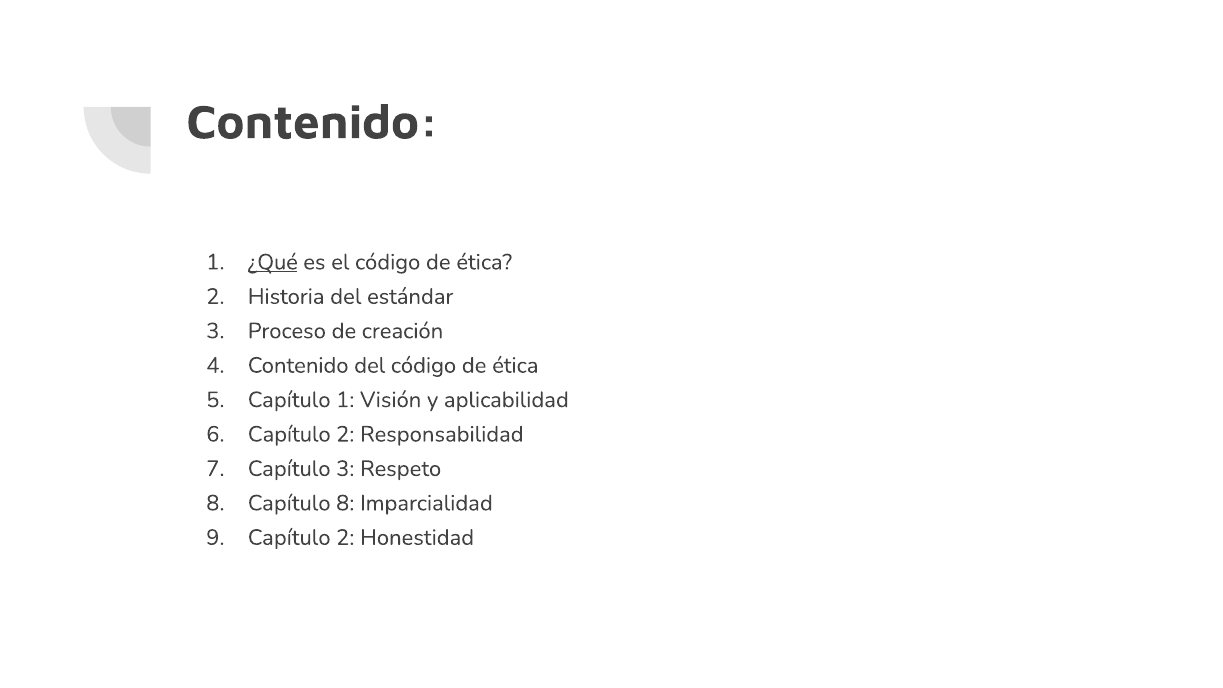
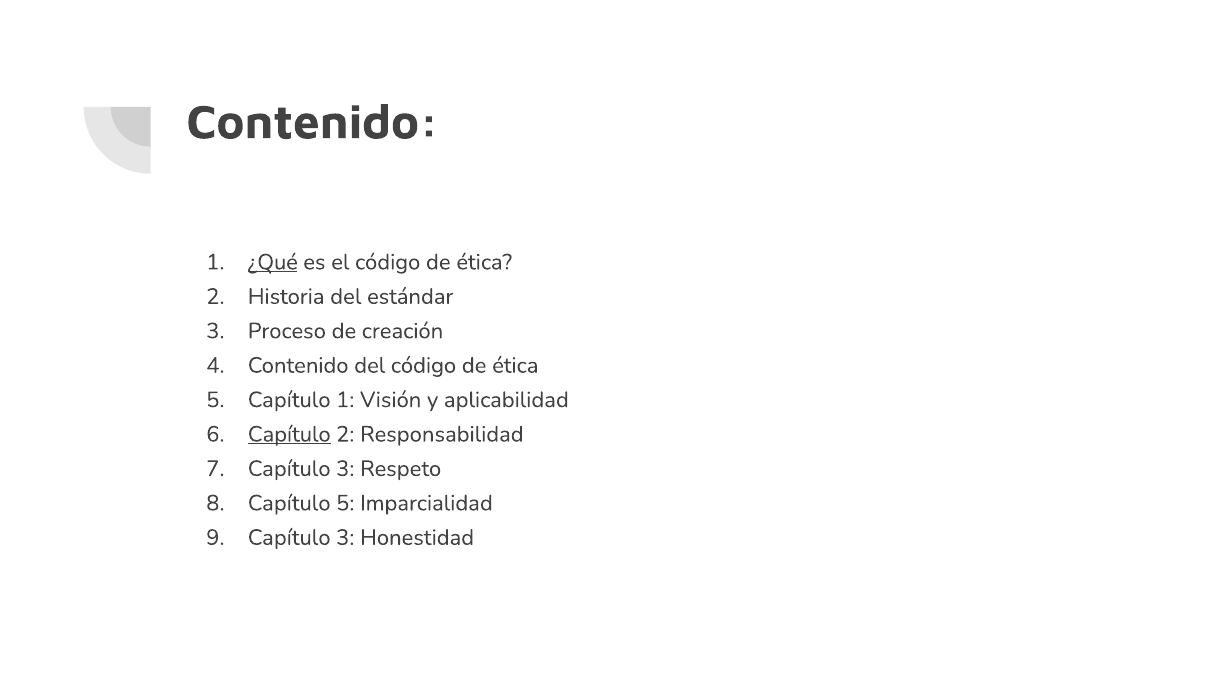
Capítulo at (289, 434) underline: none -> present
Capítulo 8: 8 -> 5
2 at (345, 538): 2 -> 3
